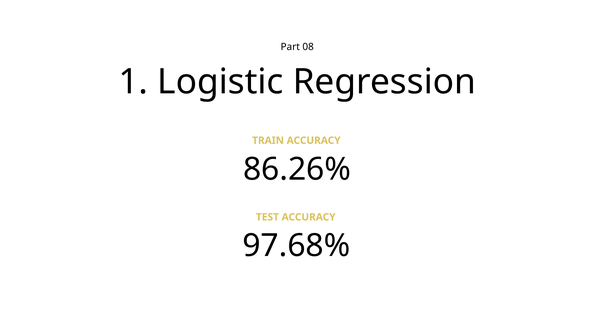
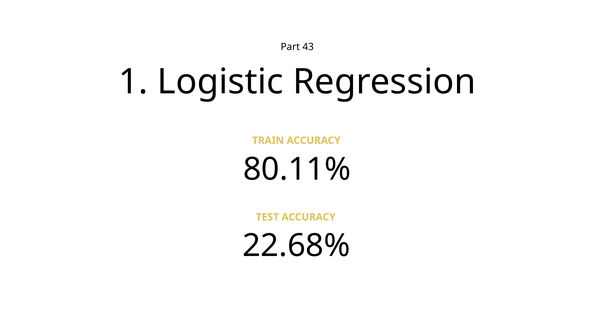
08: 08 -> 43
86.26%: 86.26% -> 80.11%
97.68%: 97.68% -> 22.68%
